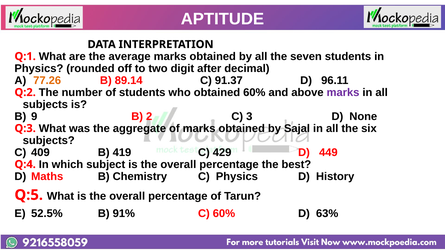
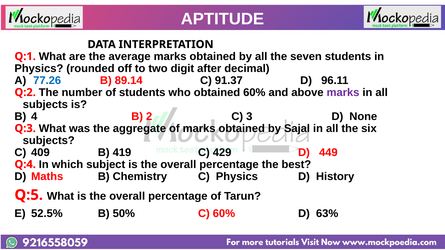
77.26 colour: orange -> blue
9: 9 -> 4
91%: 91% -> 50%
